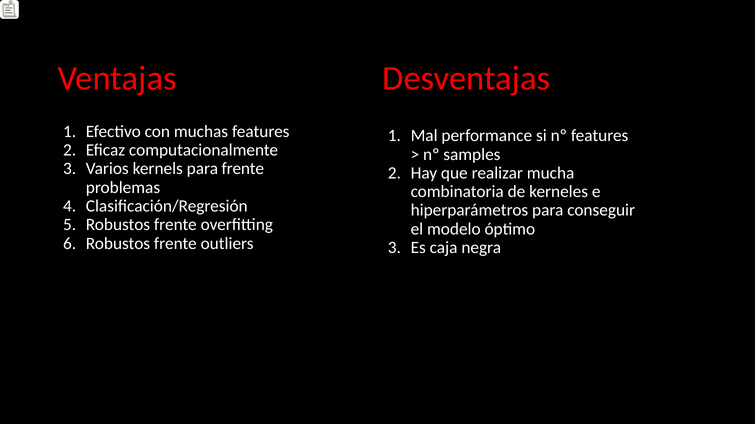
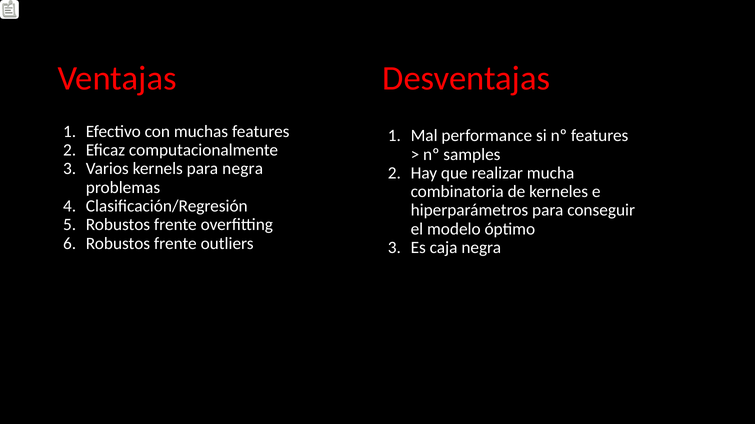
para frente: frente -> negra
